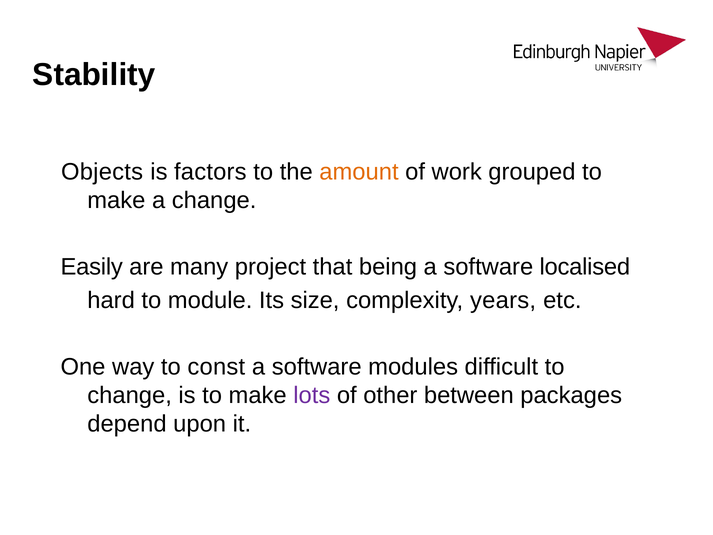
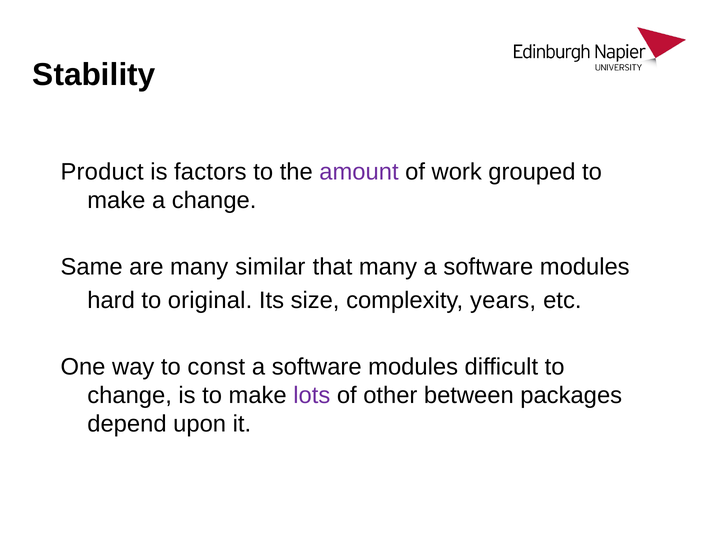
Objects: Objects -> Product
amount colour: orange -> purple
Easily: Easily -> Same
project: project -> similar
that being: being -> many
localised at (585, 267): localised -> modules
module: module -> original
